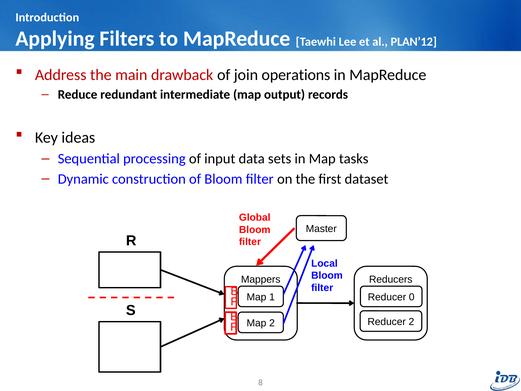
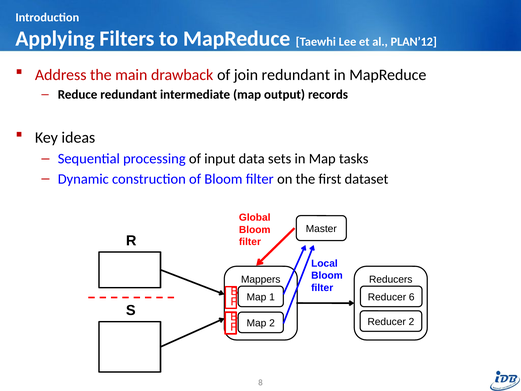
join operations: operations -> redundant
0: 0 -> 6
